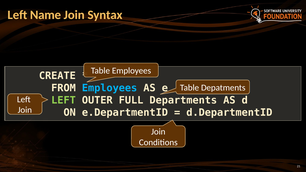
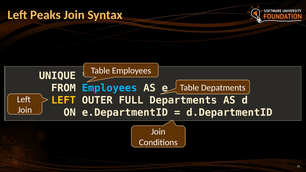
Name: Name -> Peaks
CREATE: CREATE -> UNIQUE
LEFT at (64, 100) colour: light green -> yellow
